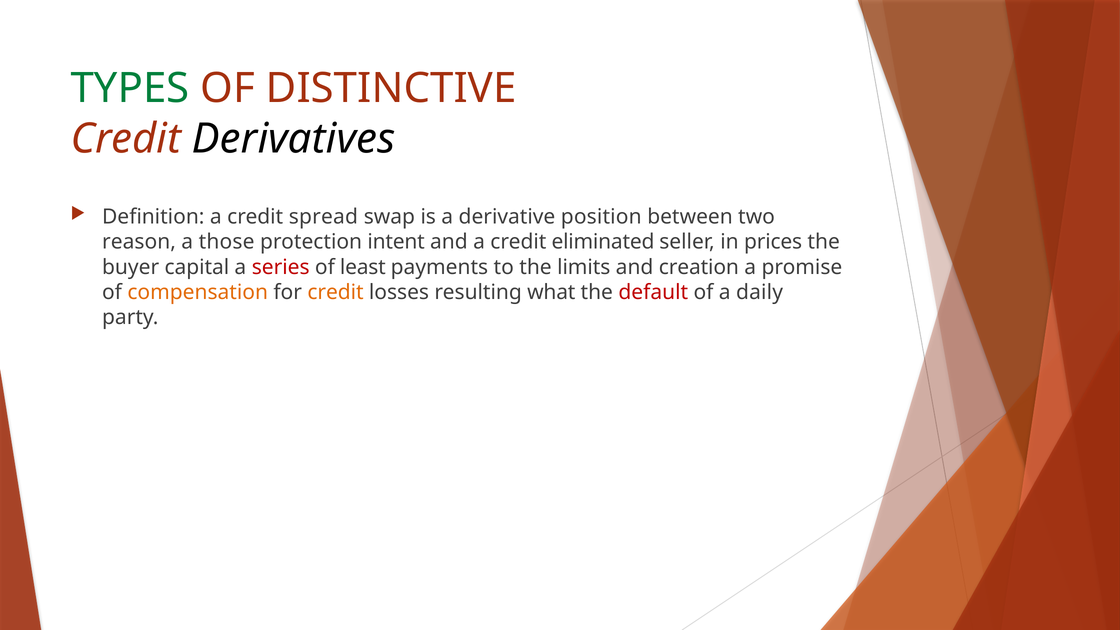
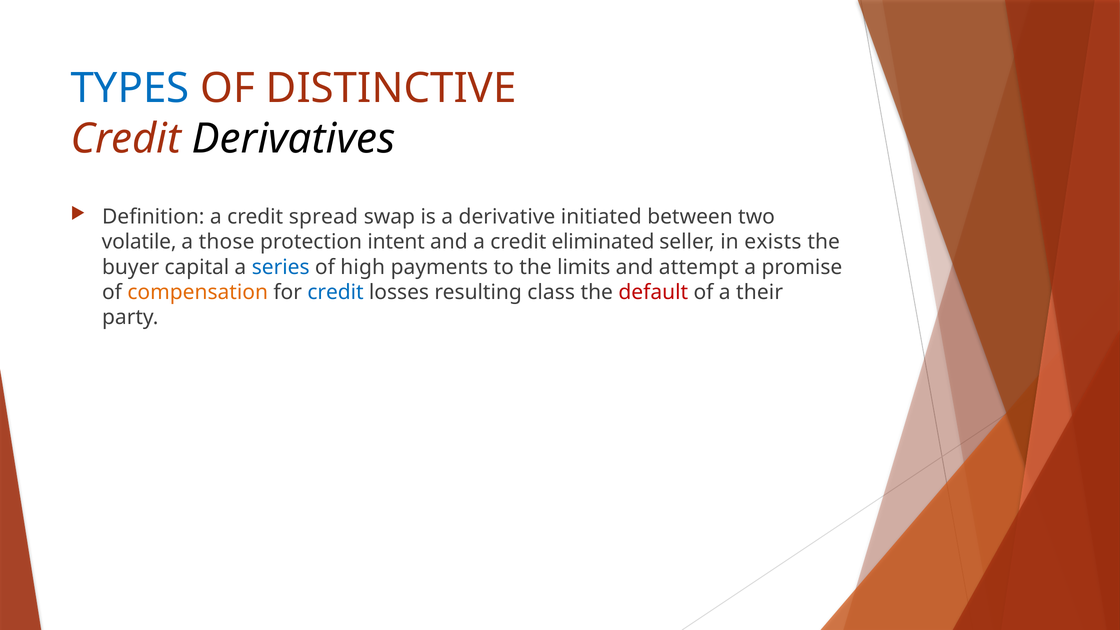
TYPES colour: green -> blue
position: position -> initiated
reason: reason -> volatile
prices: prices -> exists
series colour: red -> blue
least: least -> high
creation: creation -> attempt
credit at (336, 292) colour: orange -> blue
what: what -> class
daily: daily -> their
